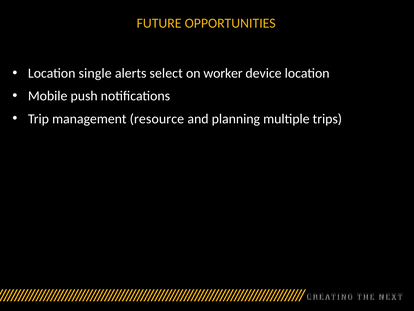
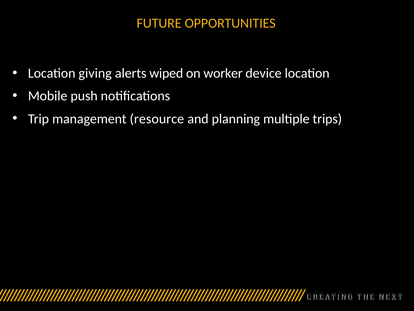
single: single -> giving
select: select -> wiped
